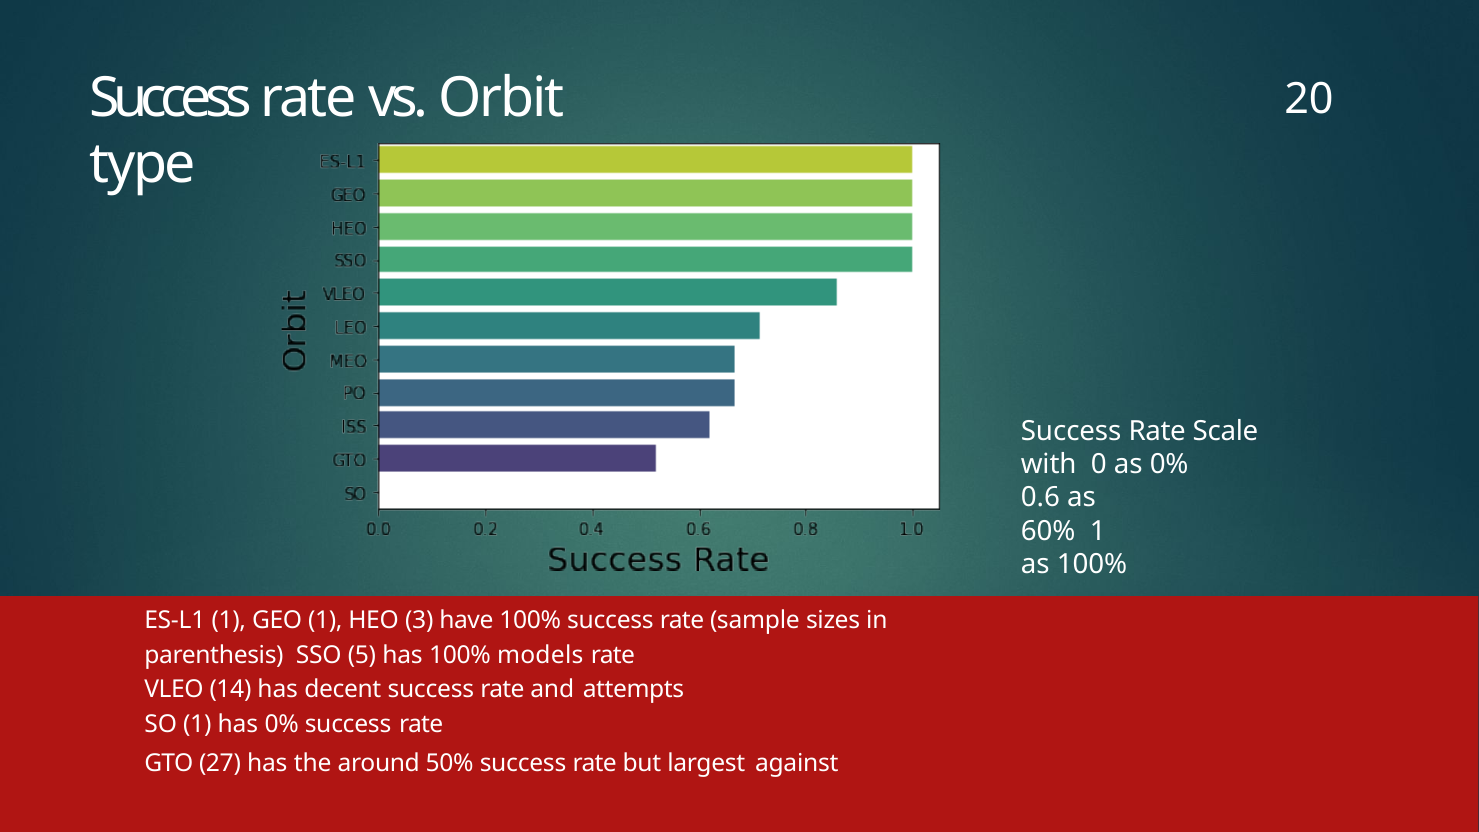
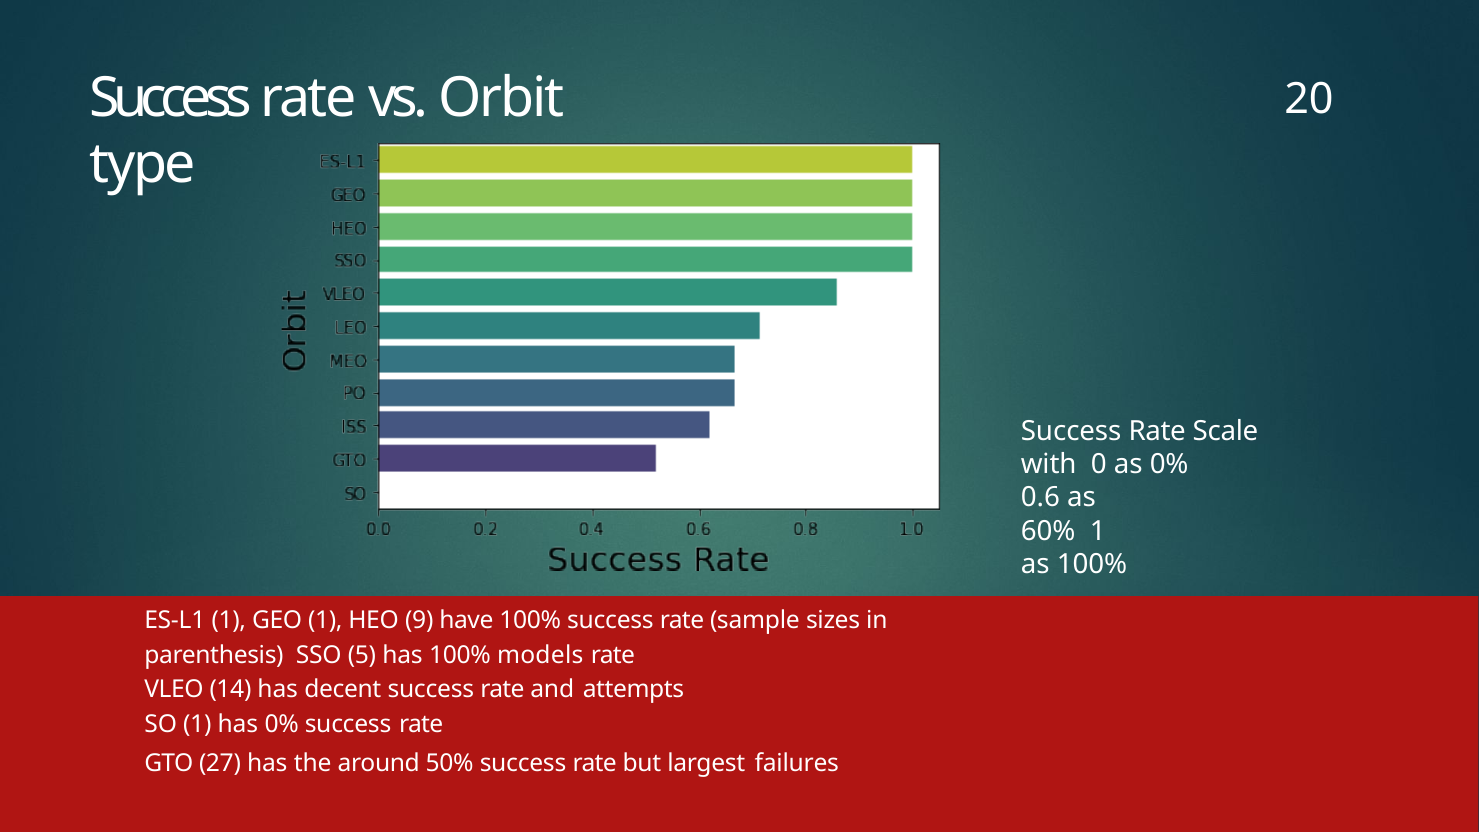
3: 3 -> 9
against: against -> failures
